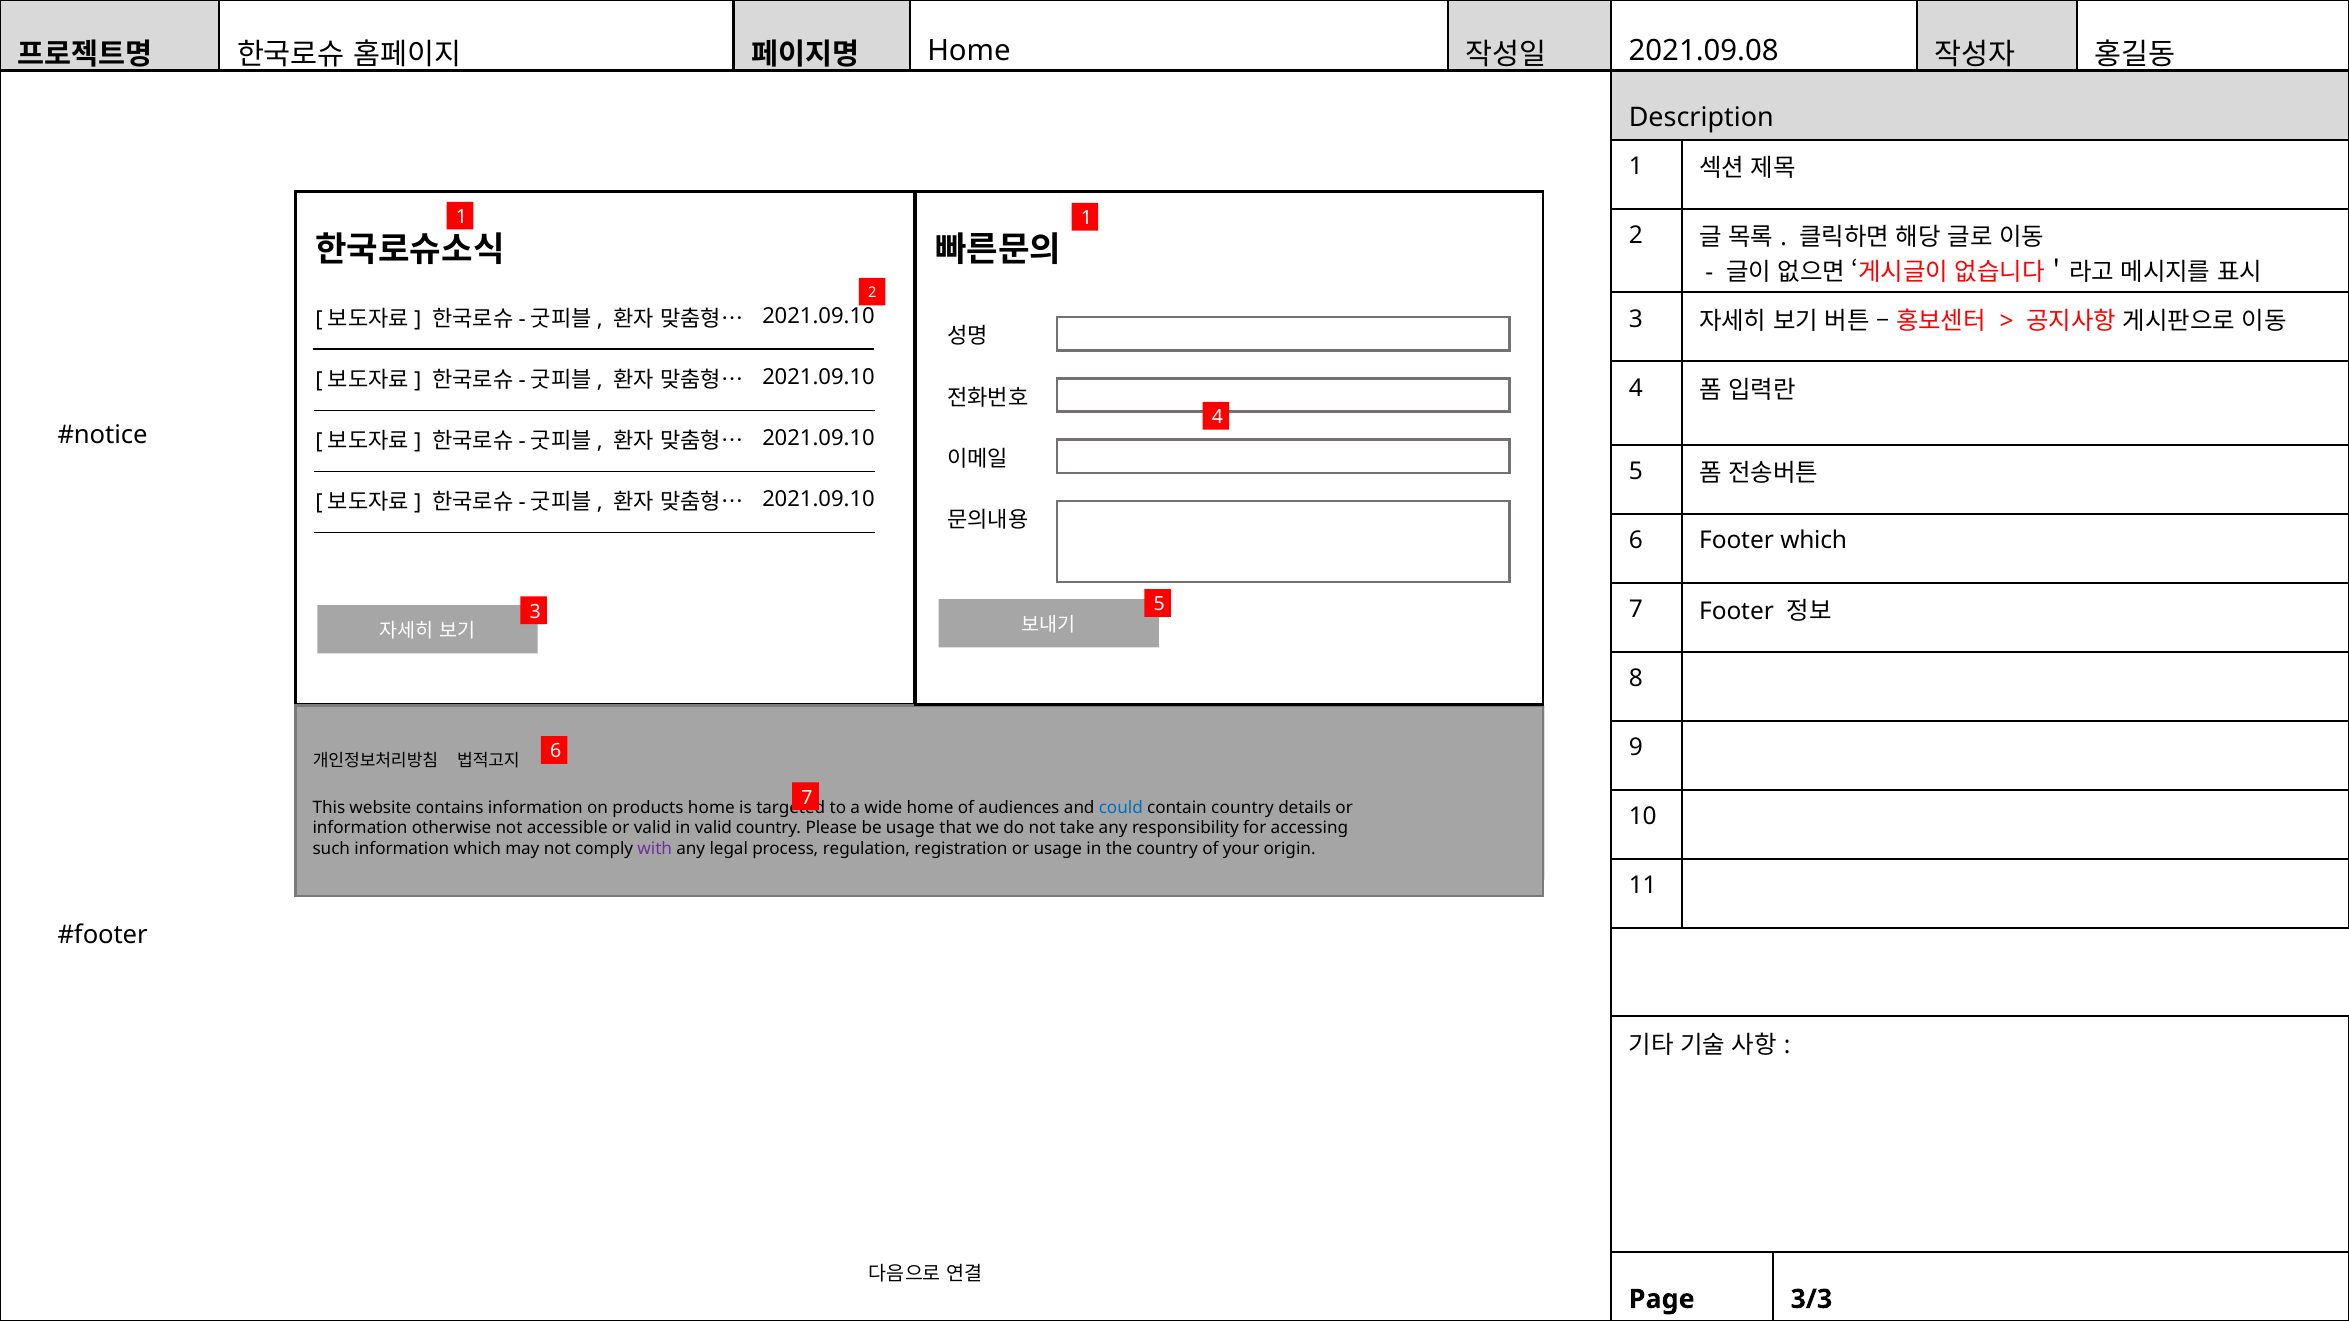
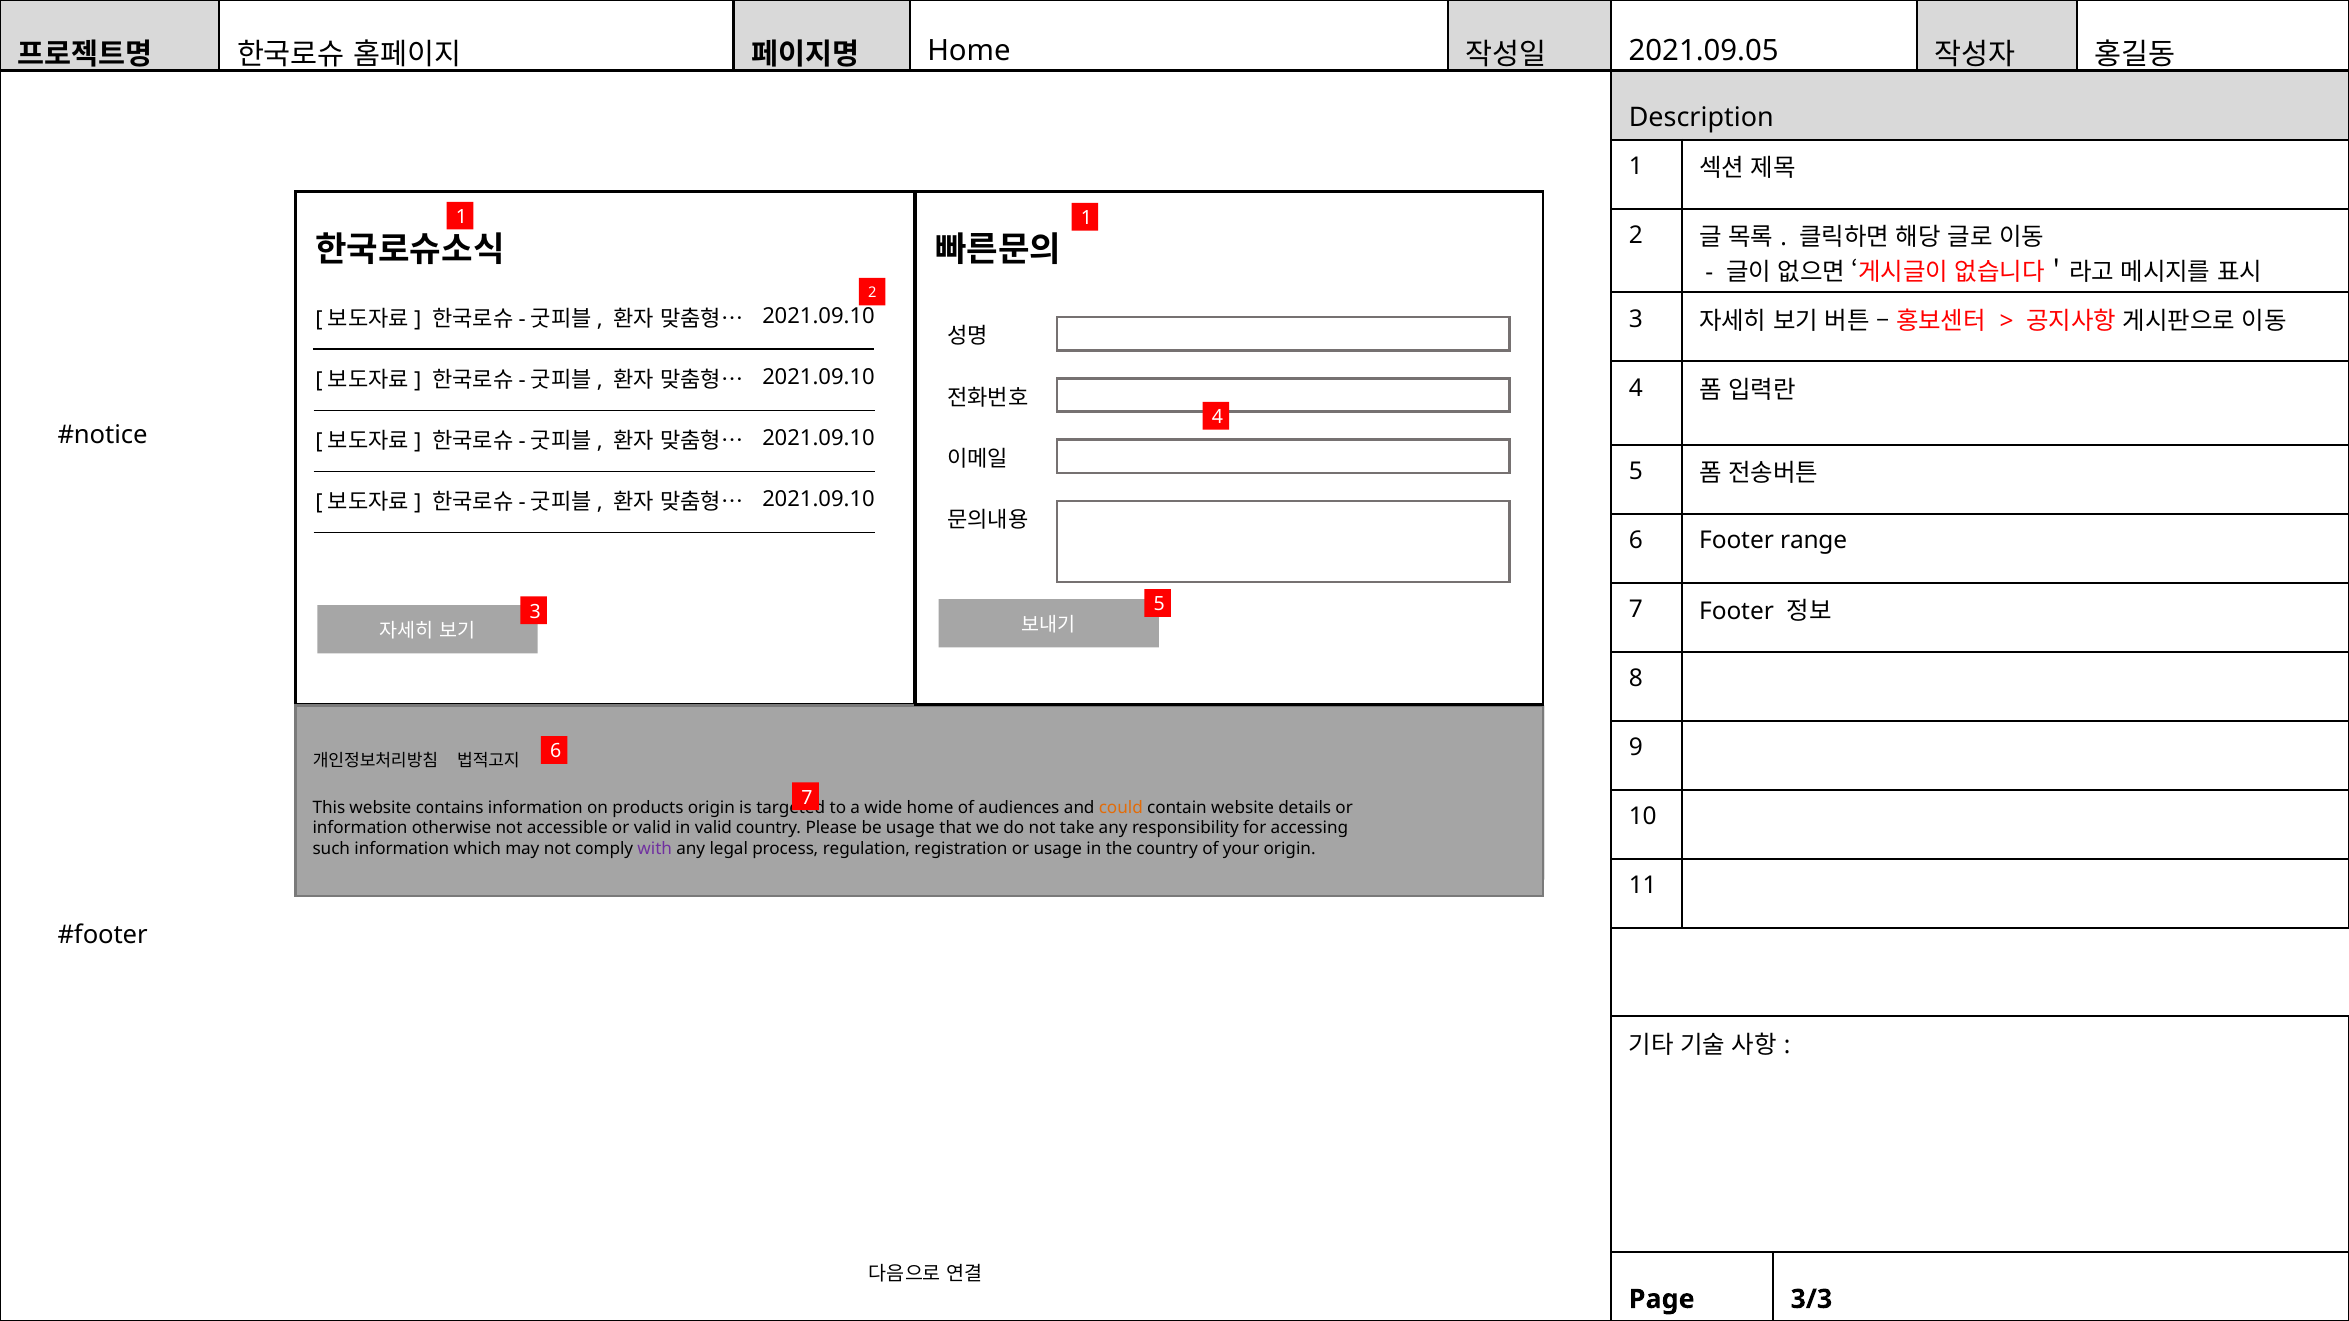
2021.09.08: 2021.09.08 -> 2021.09.05
Footer which: which -> range
products home: home -> origin
could colour: blue -> orange
contain country: country -> website
